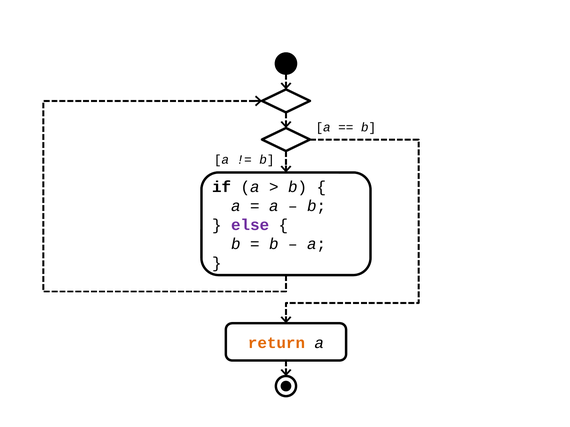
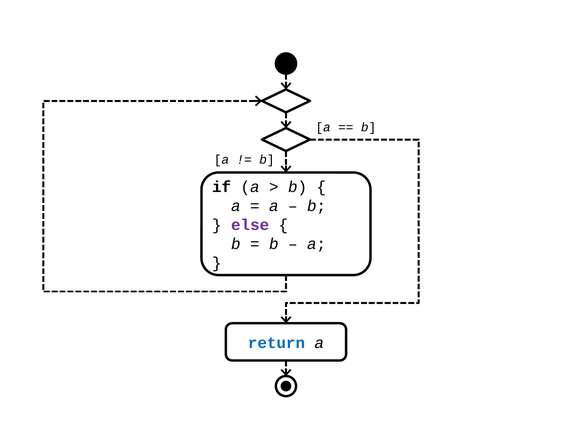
return colour: orange -> blue
